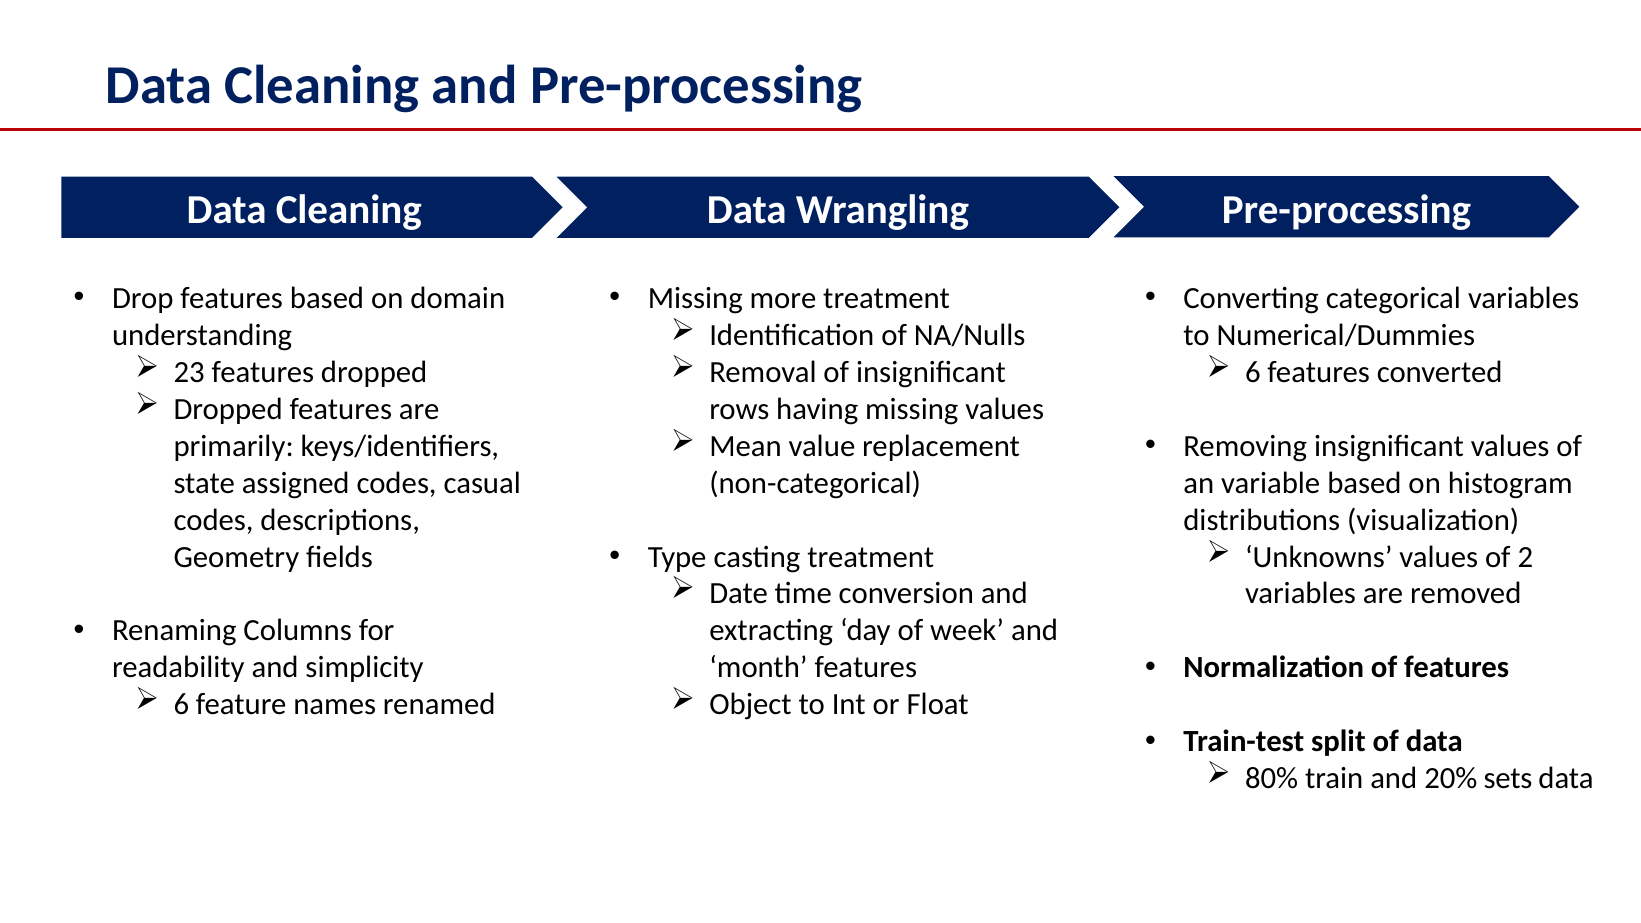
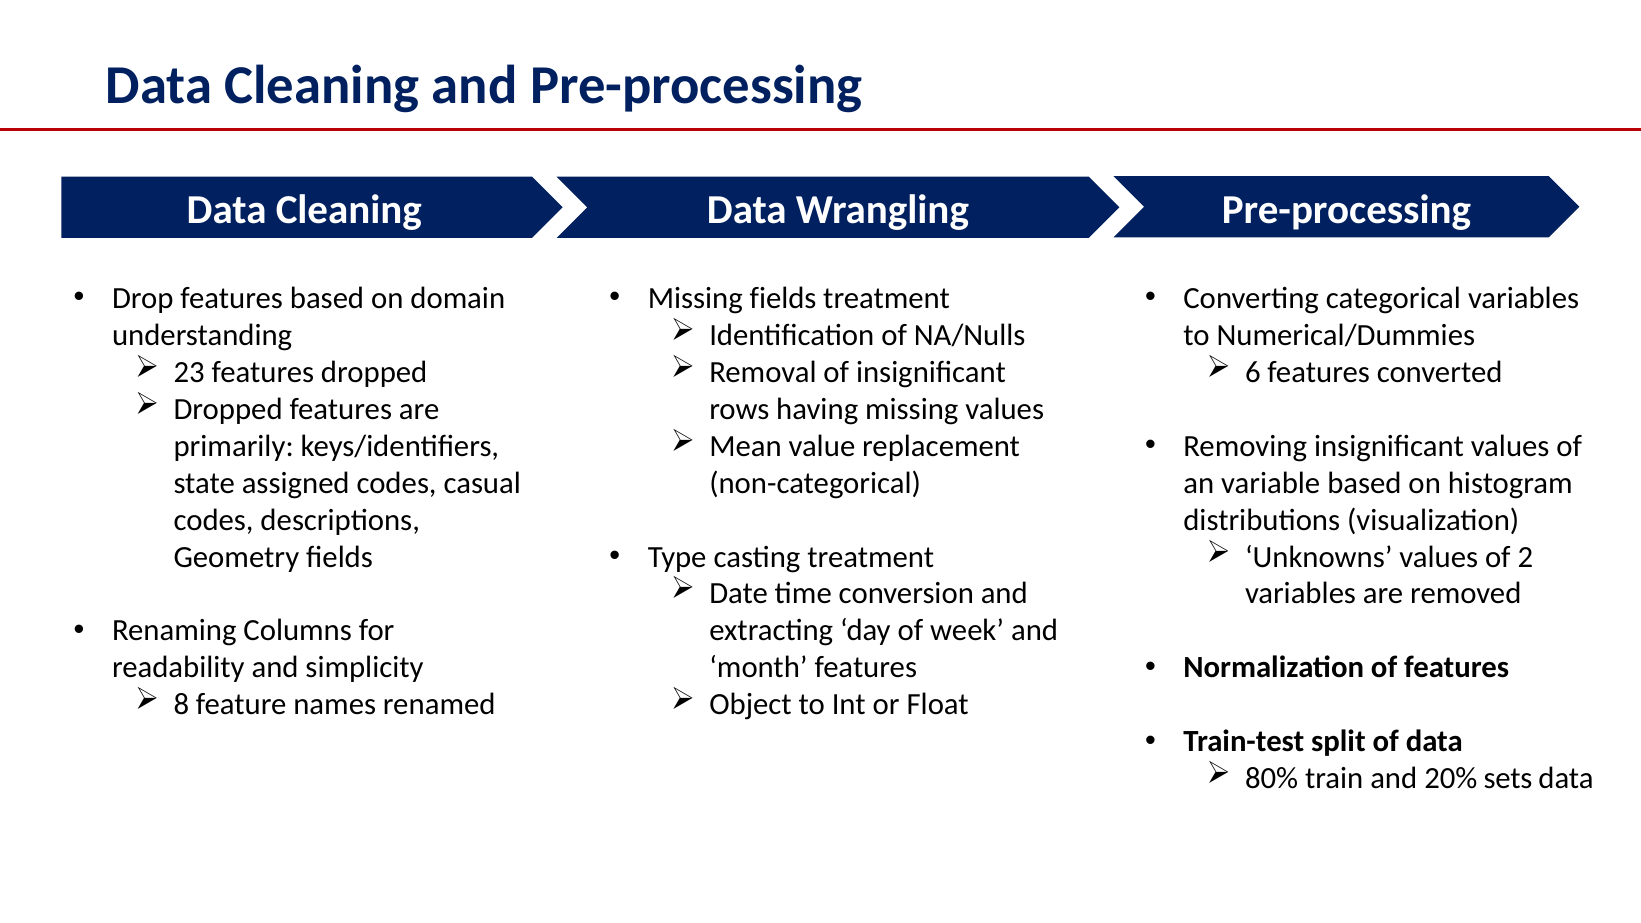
Missing more: more -> fields
6 at (181, 705): 6 -> 8
